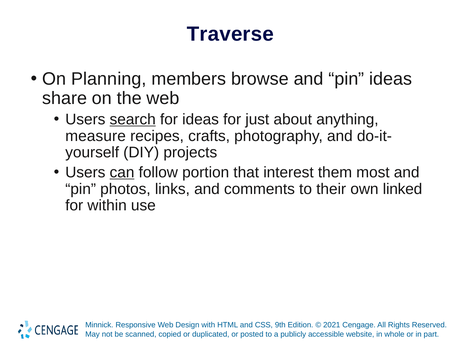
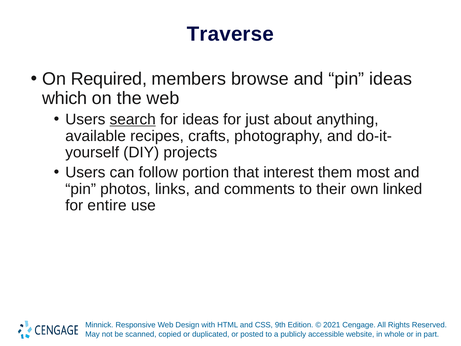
Planning: Planning -> Required
share: share -> which
measure: measure -> available
can underline: present -> none
within: within -> entire
